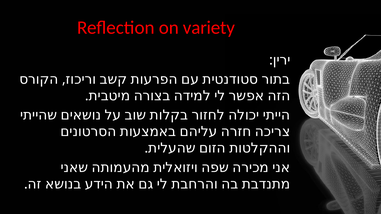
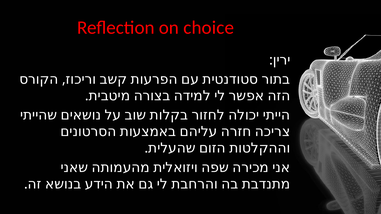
variety: variety -> choice
